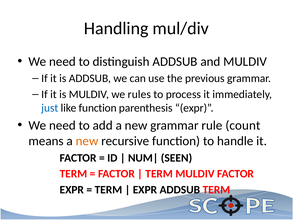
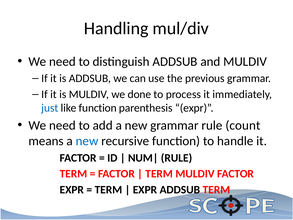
rules: rules -> done
new at (87, 141) colour: orange -> blue
SEEN at (177, 158): SEEN -> RULE
